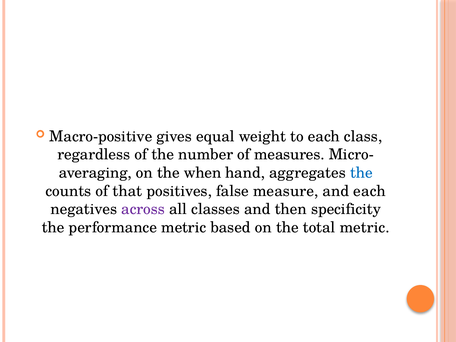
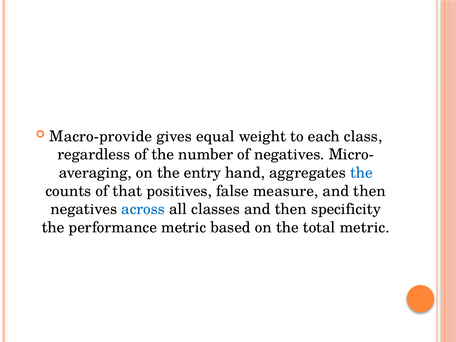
Macro-positive: Macro-positive -> Macro-provide
of measures: measures -> negatives
when: when -> entry
each at (370, 191): each -> then
across colour: purple -> blue
